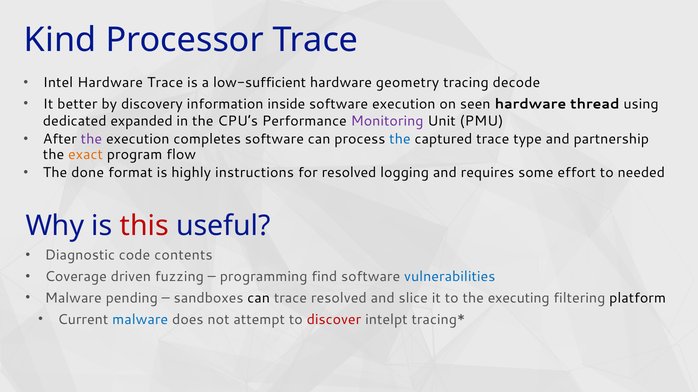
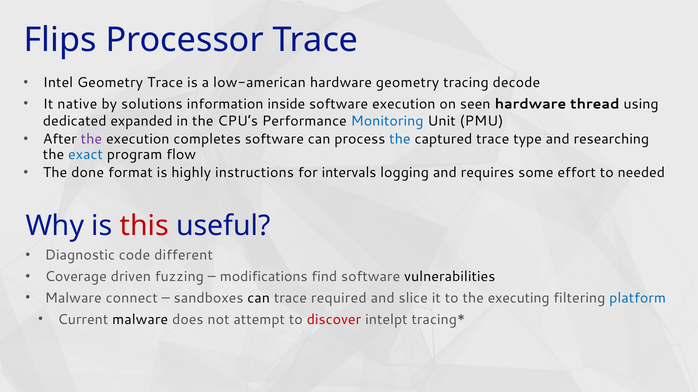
Kind: Kind -> Flips
Intel Hardware: Hardware -> Geometry
low-sufficient: low-sufficient -> low-american
better: better -> native
discovery: discovery -> solutions
Monitoring colour: purple -> blue
partnership: partnership -> researching
exact colour: orange -> blue
for resolved: resolved -> intervals
contents: contents -> different
programming: programming -> modifications
vulnerabilities colour: blue -> black
pending: pending -> connect
trace resolved: resolved -> required
platform colour: black -> blue
malware at (140, 320) colour: blue -> black
